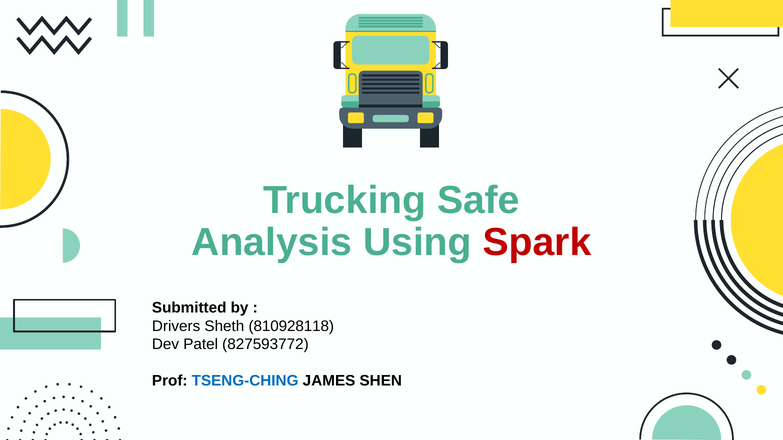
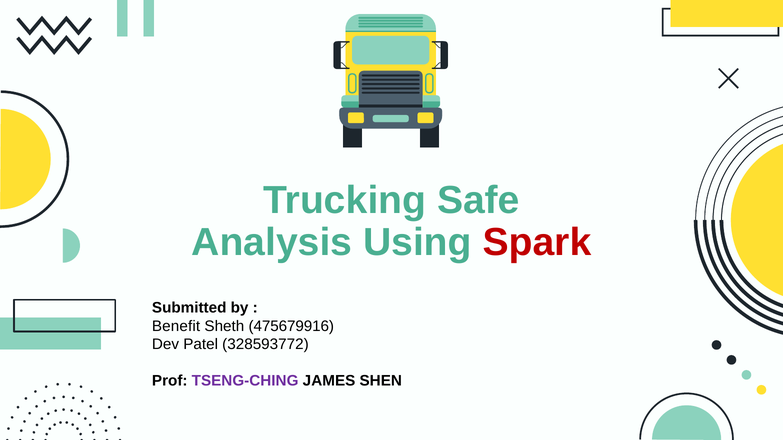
Drivers: Drivers -> Benefit
810928118: 810928118 -> 475679916
827593772: 827593772 -> 328593772
TSENG-CHING colour: blue -> purple
